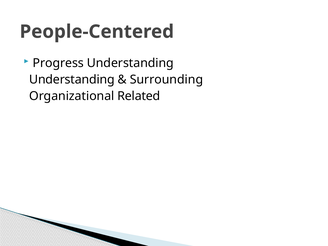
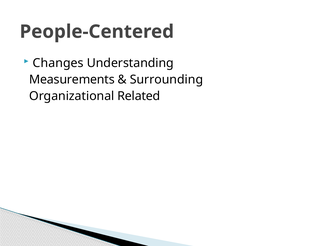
Progress: Progress -> Changes
Understanding at (72, 80): Understanding -> Measurements
